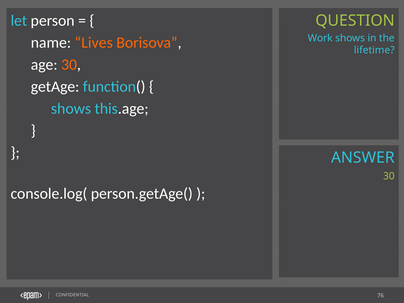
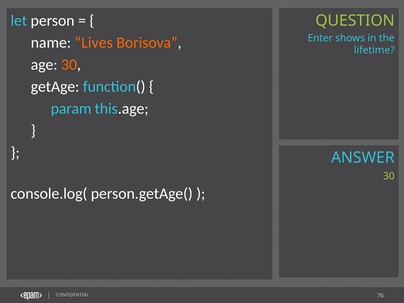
Work: Work -> Enter
shows at (71, 109): shows -> param
